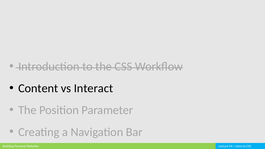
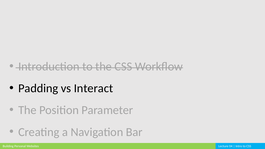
Content: Content -> Padding
